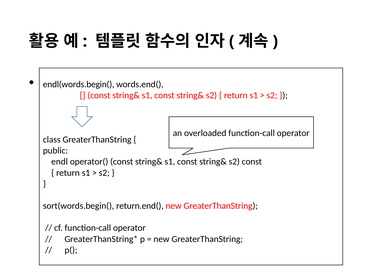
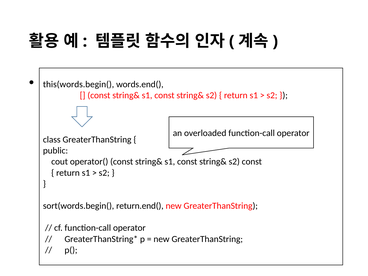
endl(words.begin(: endl(words.begin( -> this(words.begin(
endl: endl -> cout
